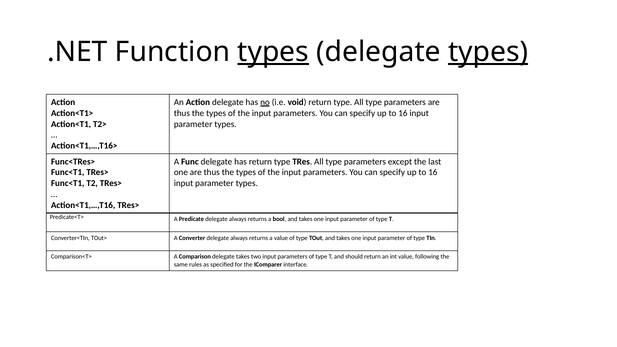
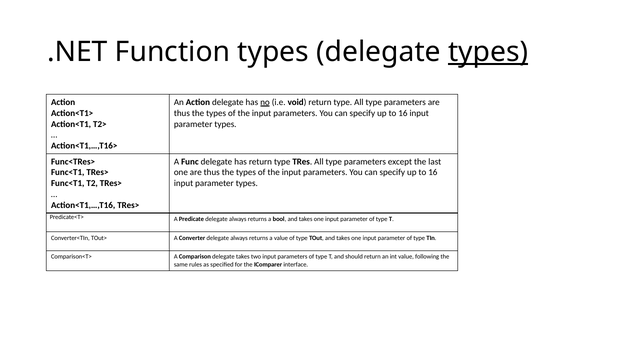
types at (273, 52) underline: present -> none
